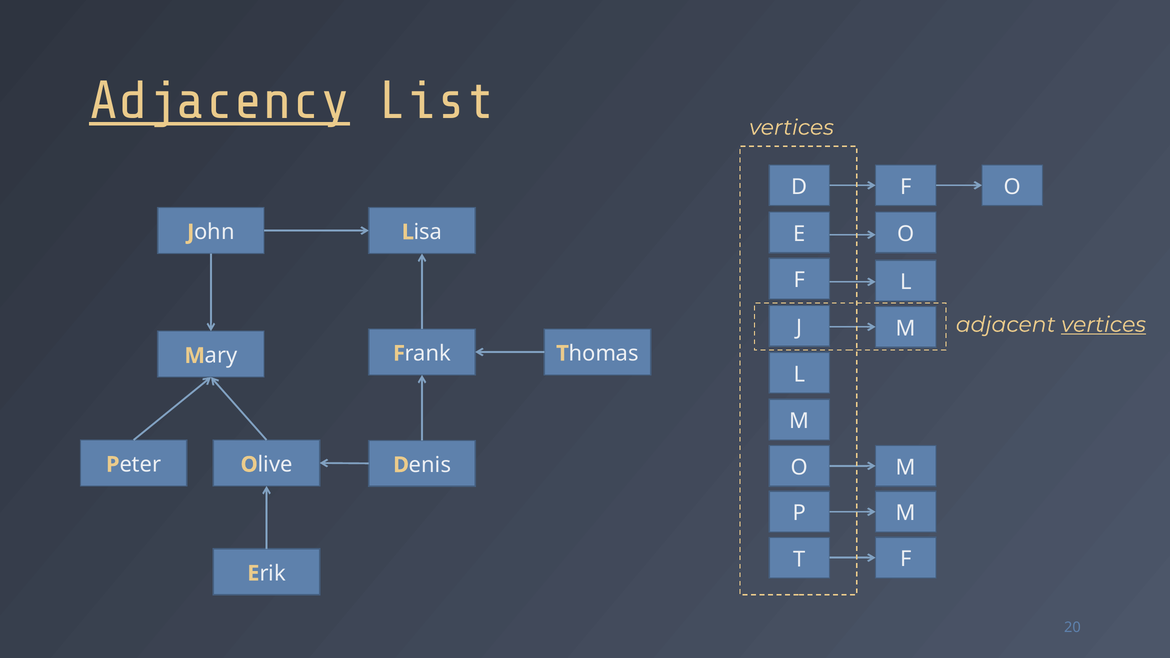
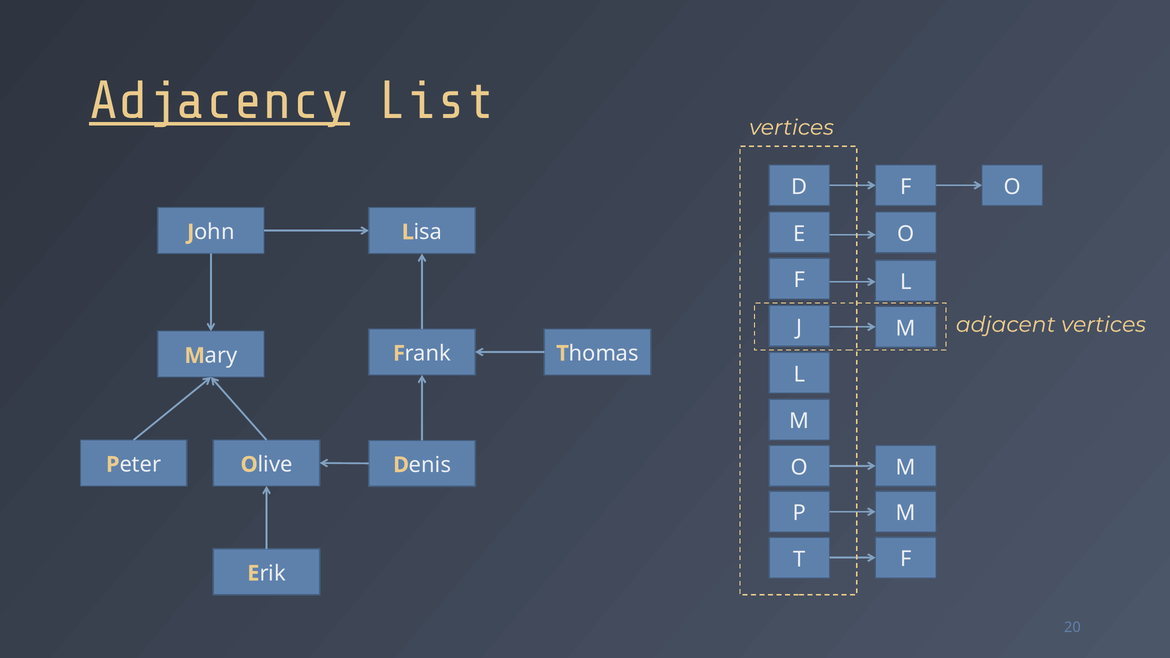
vertices at (1104, 325) underline: present -> none
